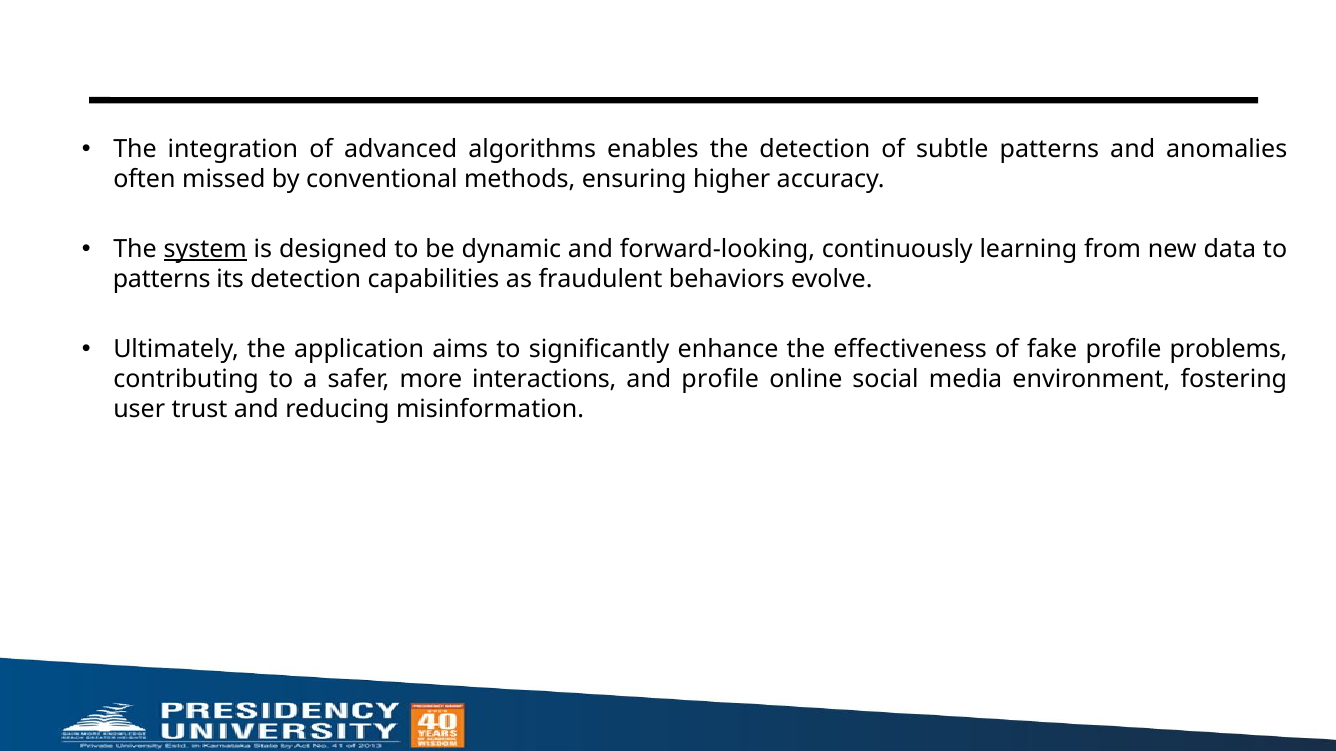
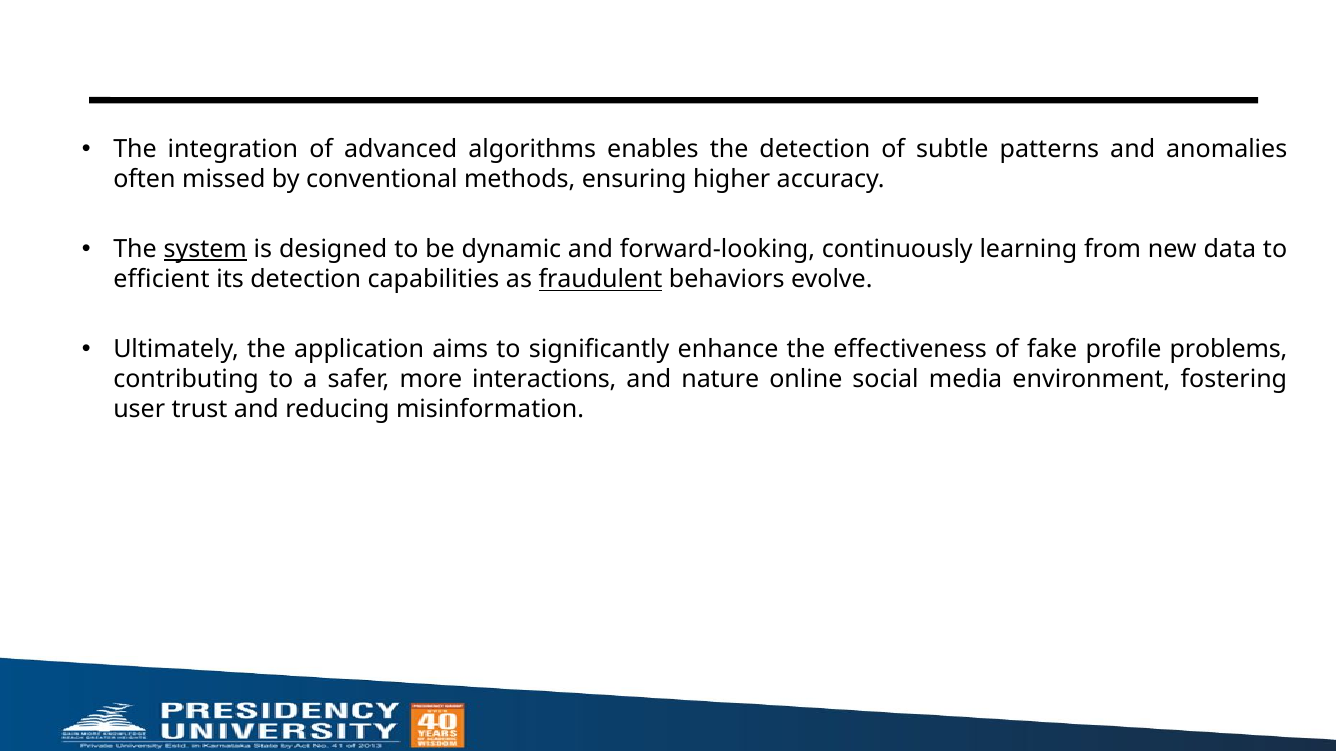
patterns at (162, 280): patterns -> efficient
fraudulent underline: none -> present
and profile: profile -> nature
